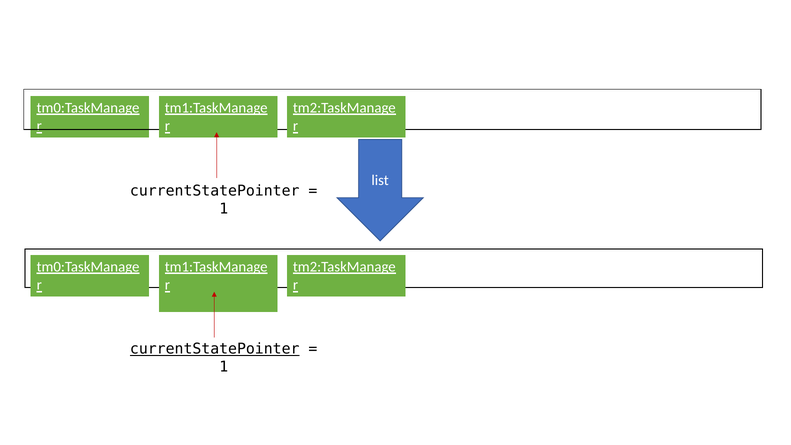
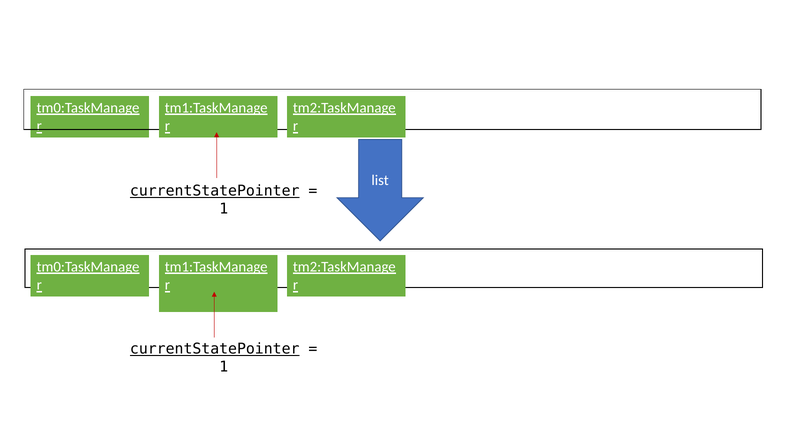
currentStatePointer at (215, 191) underline: none -> present
